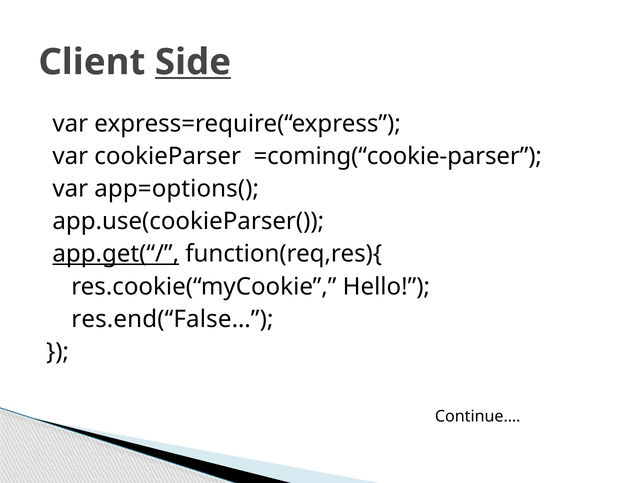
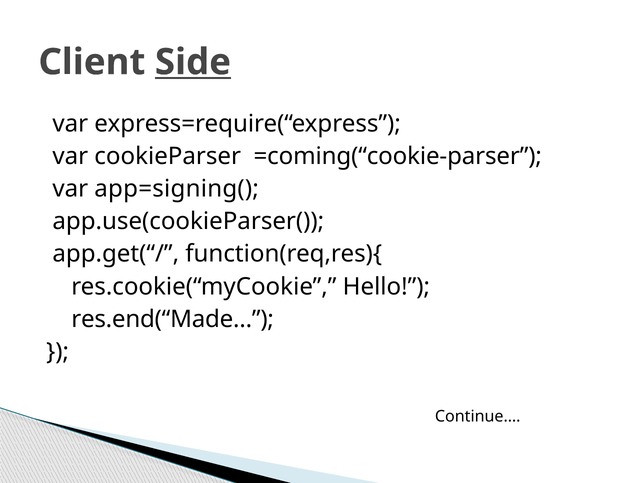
app=options(: app=options( -> app=signing(
app.get(“/ underline: present -> none
res.end(“False…: res.end(“False… -> res.end(“Made…
